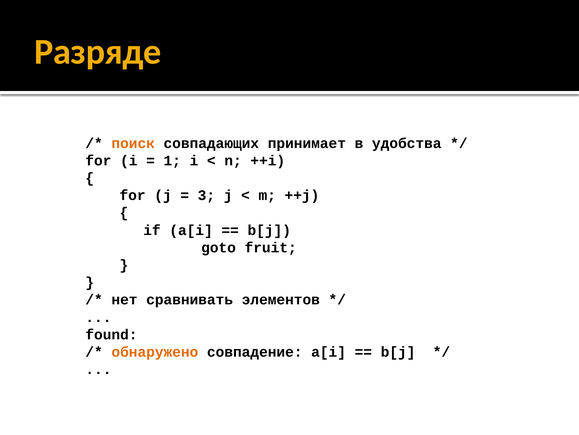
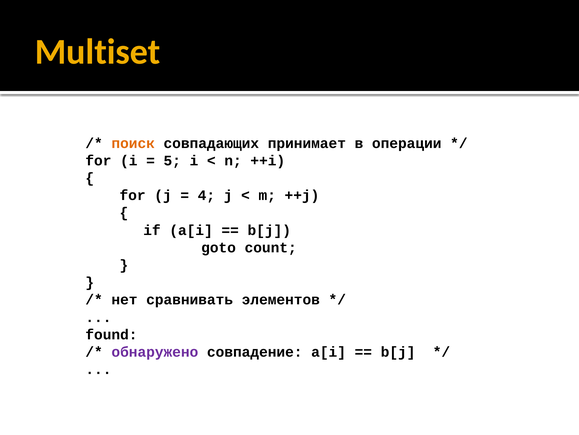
Разряде: Разряде -> Multiset
удобства: удобства -> операции
1: 1 -> 5
3: 3 -> 4
fruit: fruit -> count
обнаружено colour: orange -> purple
